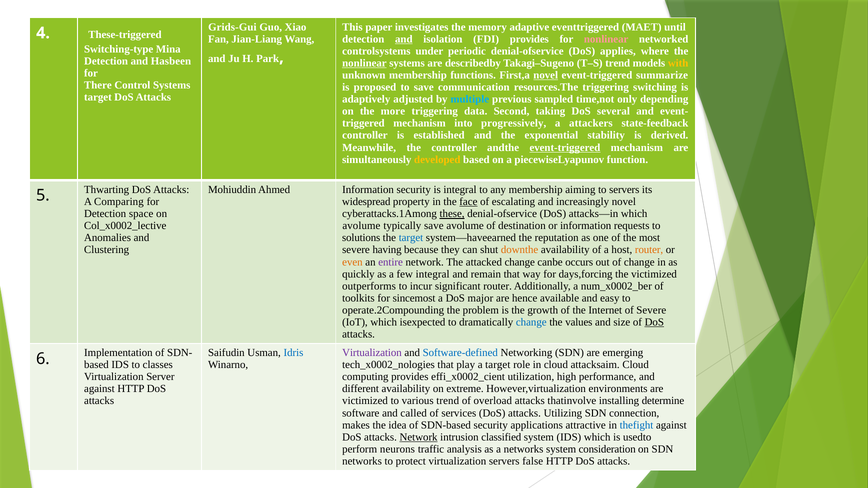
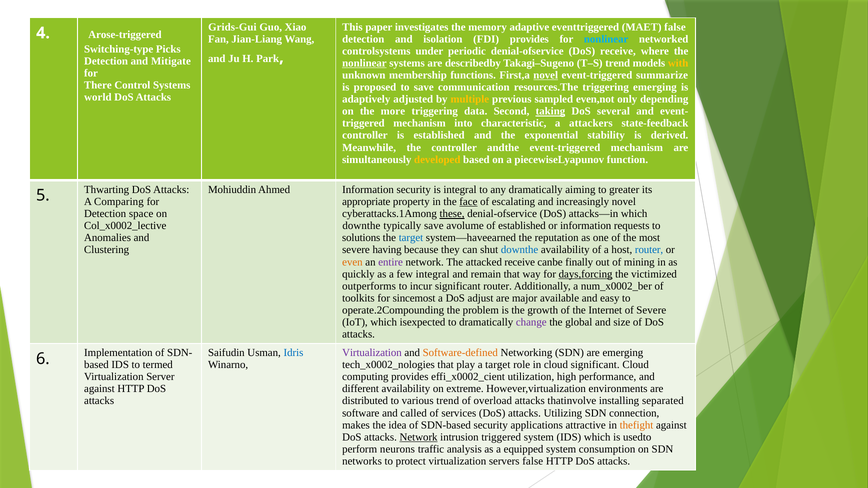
MAET until: until -> false
These-triggered: These-triggered -> Arose-triggered
and at (404, 39) underline: present -> none
nonlinear at (606, 39) colour: pink -> light blue
Mina: Mina -> Picks
DoS applies: applies -> receive
Hasbeen: Hasbeen -> Mitigate
triggering switching: switching -> emerging
target at (98, 97): target -> world
multiple colour: light blue -> yellow
time,not: time,not -> even,not
taking underline: none -> present
progressively: progressively -> characteristic
event-triggered at (565, 148) underline: present -> none
any membership: membership -> dramatically
to servers: servers -> greater
widespread: widespread -> appropriate
avolume at (361, 226): avolume -> downthe
of destination: destination -> established
downthe at (520, 250) colour: orange -> blue
router at (649, 250) colour: orange -> blue
attacked change: change -> receive
occurs: occurs -> finally
of change: change -> mining
days,forcing underline: none -> present
major: major -> adjust
hence: hence -> major
change at (531, 322) colour: blue -> purple
values: values -> global
DoS at (654, 322) underline: present -> none
Software-defined colour: blue -> orange
classes: classes -> termed
cloud attacksaim: attacksaim -> significant
victimized at (365, 401): victimized -> distributed
determine: determine -> separated
thefight colour: blue -> orange
intrusion classified: classified -> triggered
a networks: networks -> equipped
consideration: consideration -> consumption
